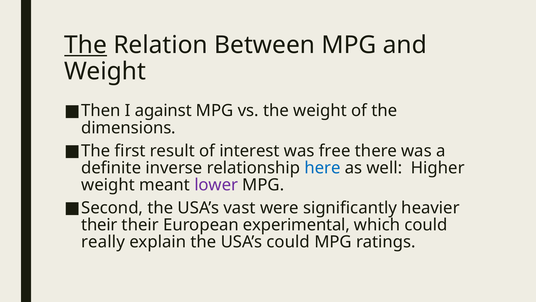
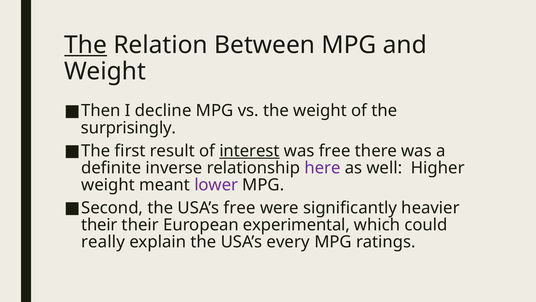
against: against -> decline
dimensions: dimensions -> surprisingly
interest underline: none -> present
here colour: blue -> purple
USA’s vast: vast -> free
USA’s could: could -> every
